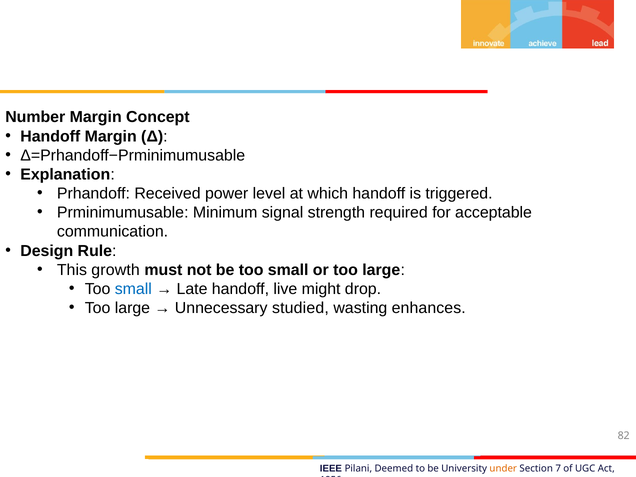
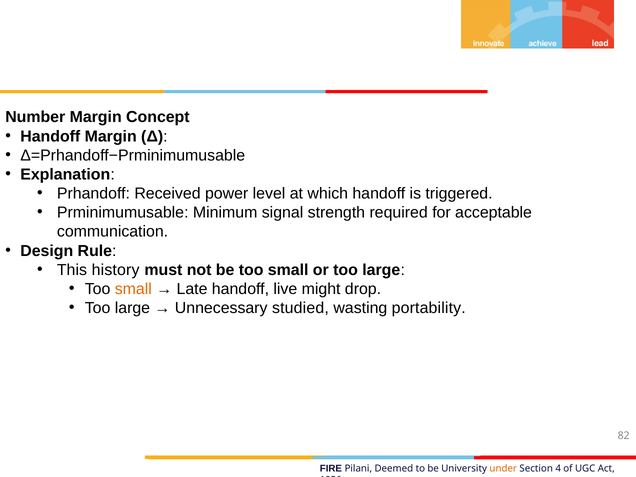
growth: growth -> history
small at (133, 289) colour: blue -> orange
enhances: enhances -> portability
IEEE: IEEE -> FIRE
7: 7 -> 4
